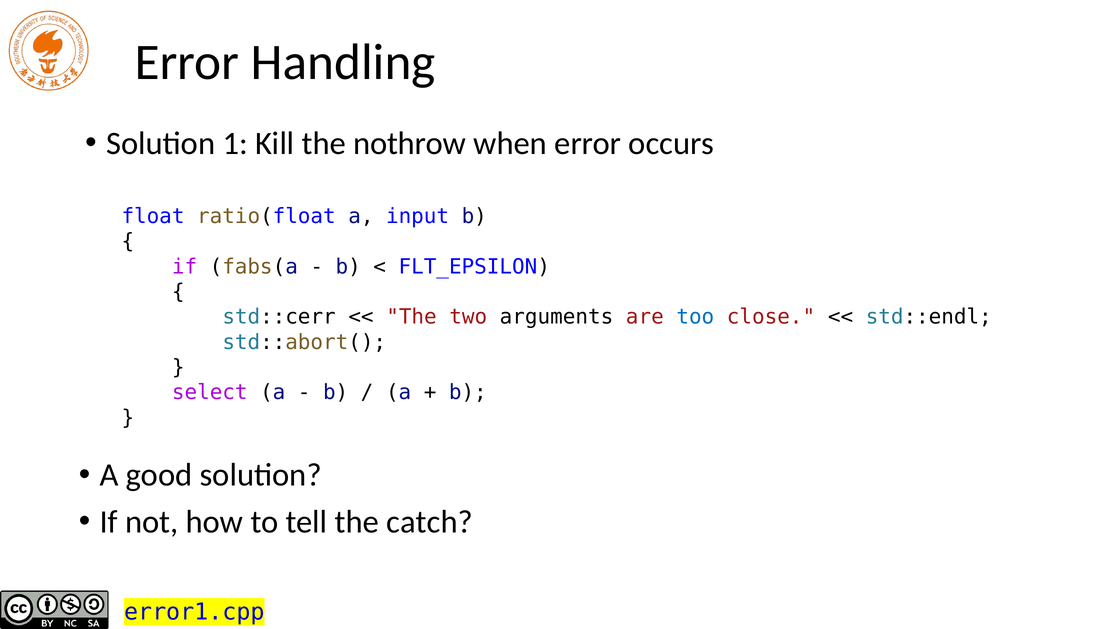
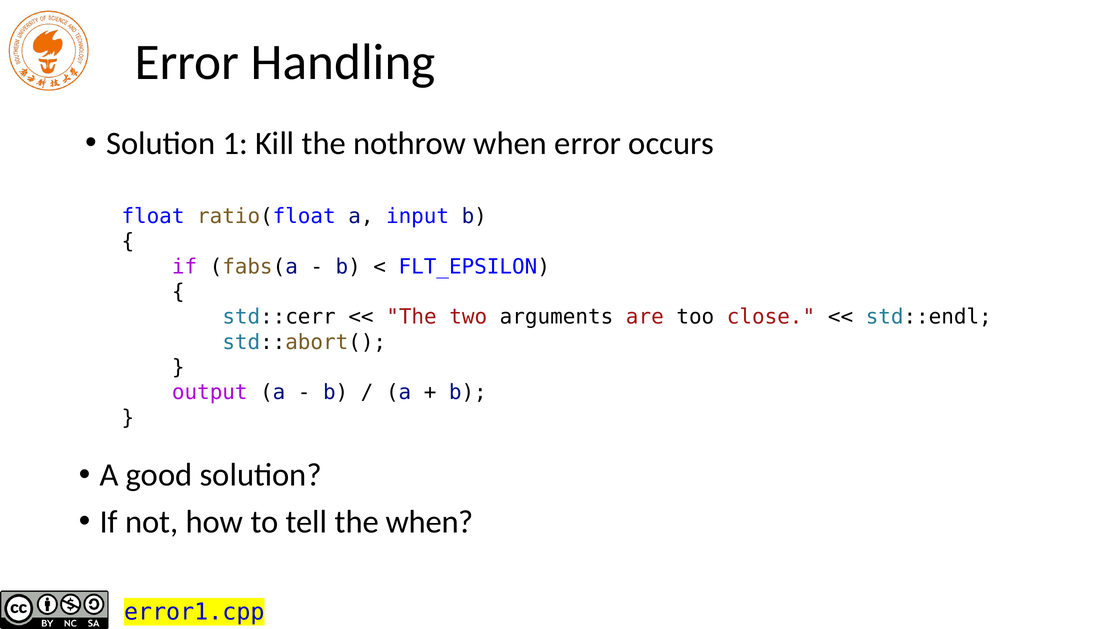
too colour: blue -> black
select: select -> output
the catch: catch -> when
